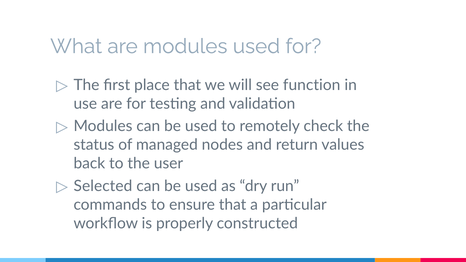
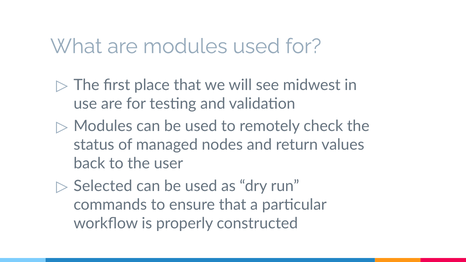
function: function -> midwest
